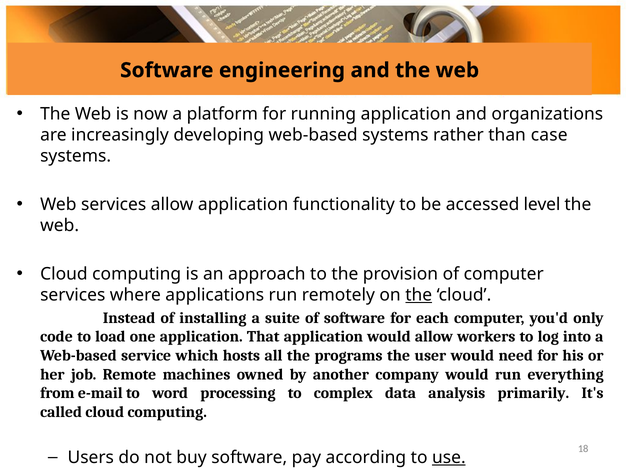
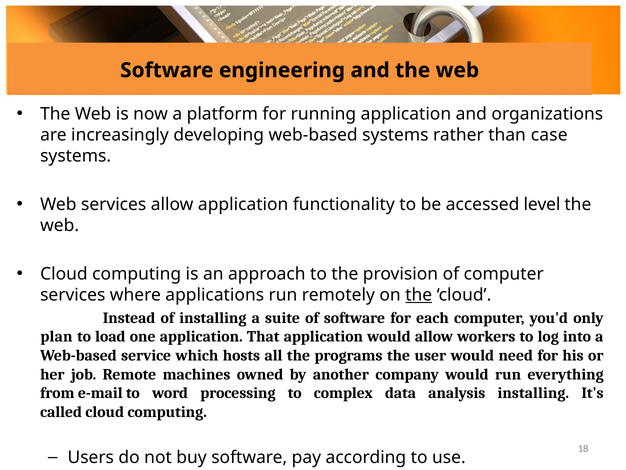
code: code -> plan
analysis primarily: primarily -> installing
use underline: present -> none
